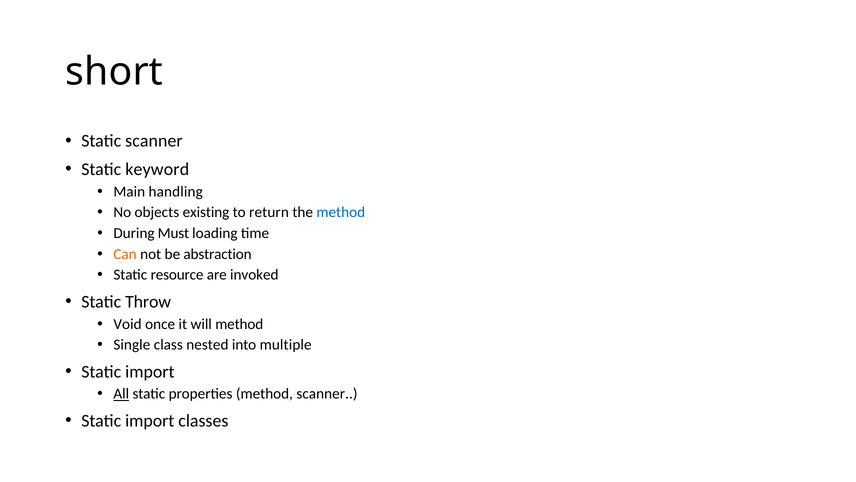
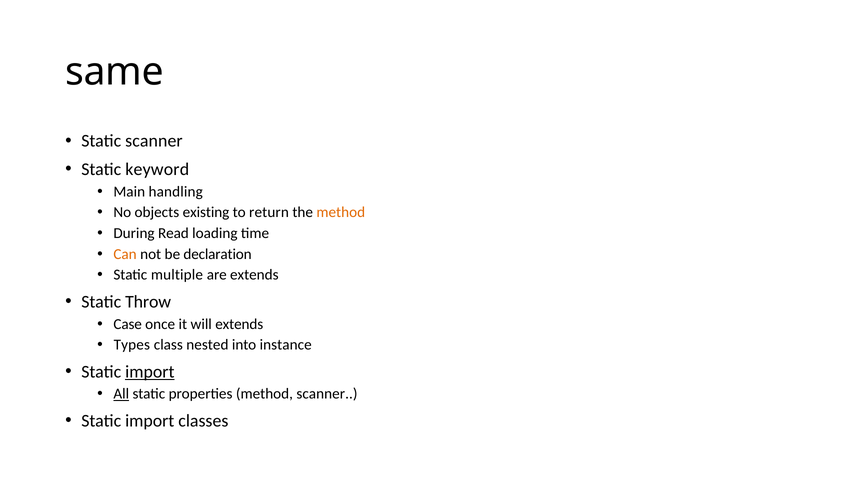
short: short -> same
method at (341, 212) colour: blue -> orange
Must: Must -> Read
abstraction: abstraction -> declaration
resource: resource -> multiple
are invoked: invoked -> extends
Void: Void -> Case
will method: method -> extends
Single: Single -> Types
multiple: multiple -> instance
import at (150, 371) underline: none -> present
